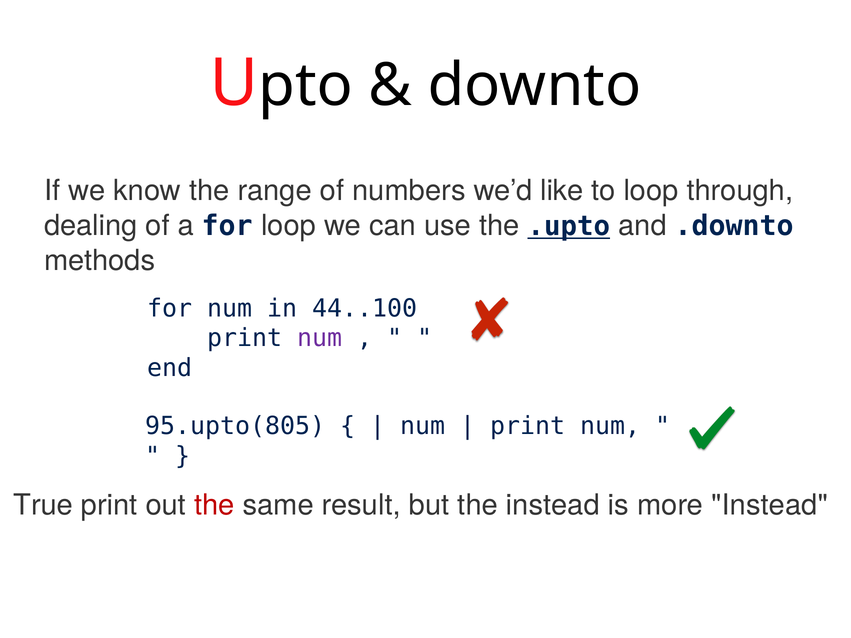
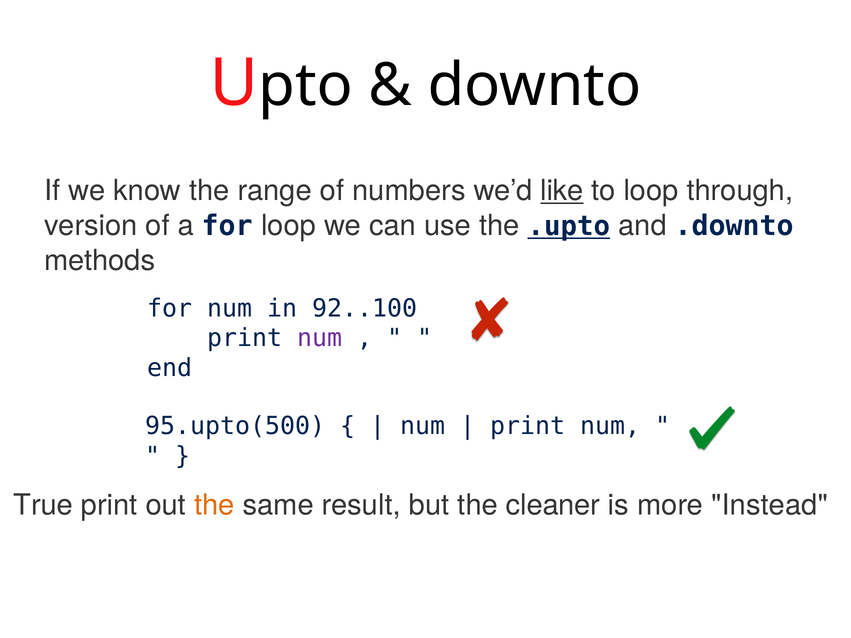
like underline: none -> present
dealing: dealing -> version
44..100: 44..100 -> 92..100
95.upto(805: 95.upto(805 -> 95.upto(500
the at (214, 506) colour: red -> orange
the instead: instead -> cleaner
